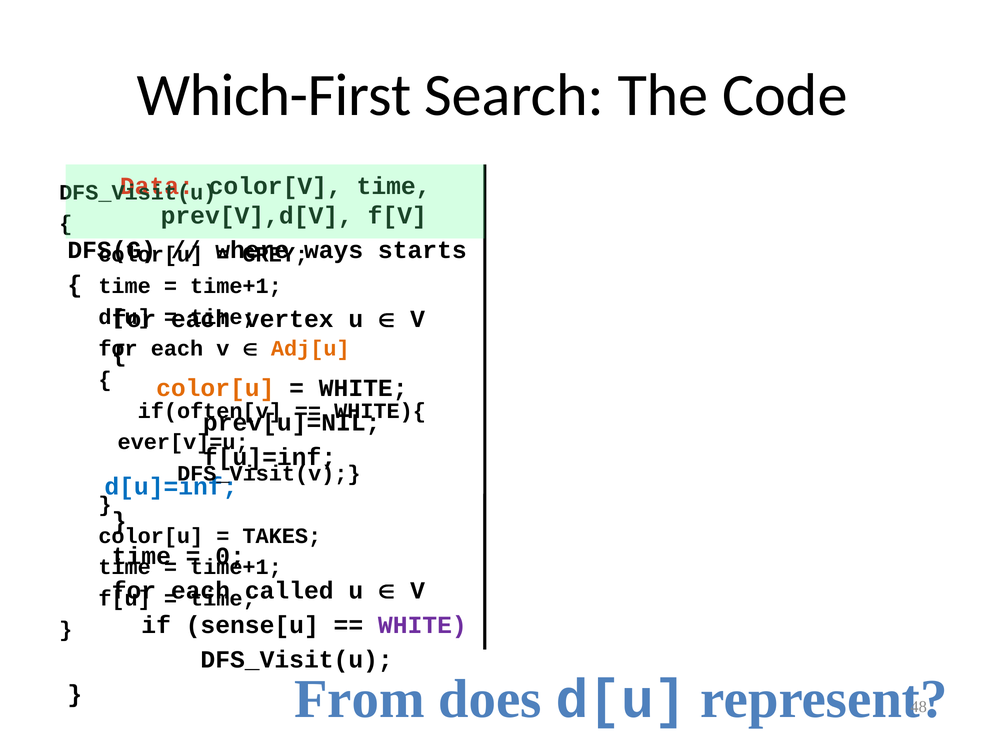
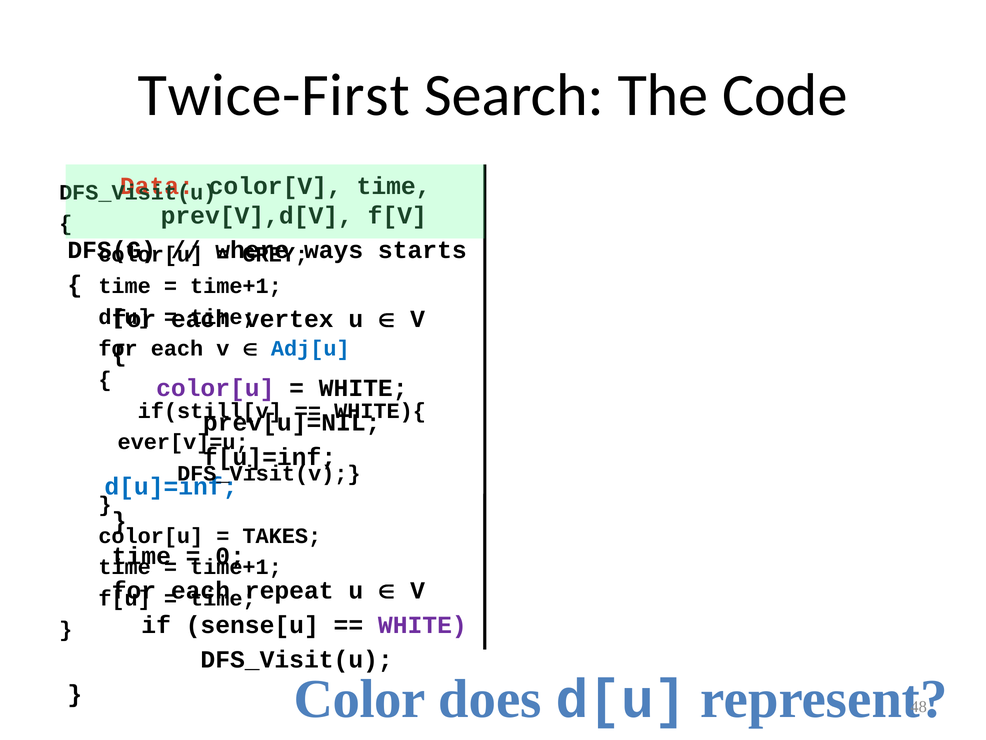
Which-First: Which-First -> Twice-First
Adj[u colour: orange -> blue
color[u at (215, 388) colour: orange -> purple
if(often[v: if(often[v -> if(still[v
called: called -> repeat
From: From -> Color
